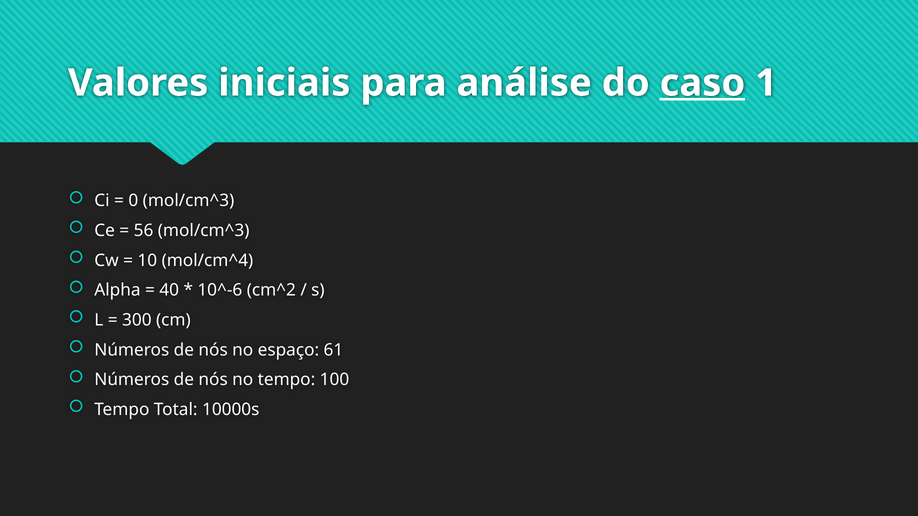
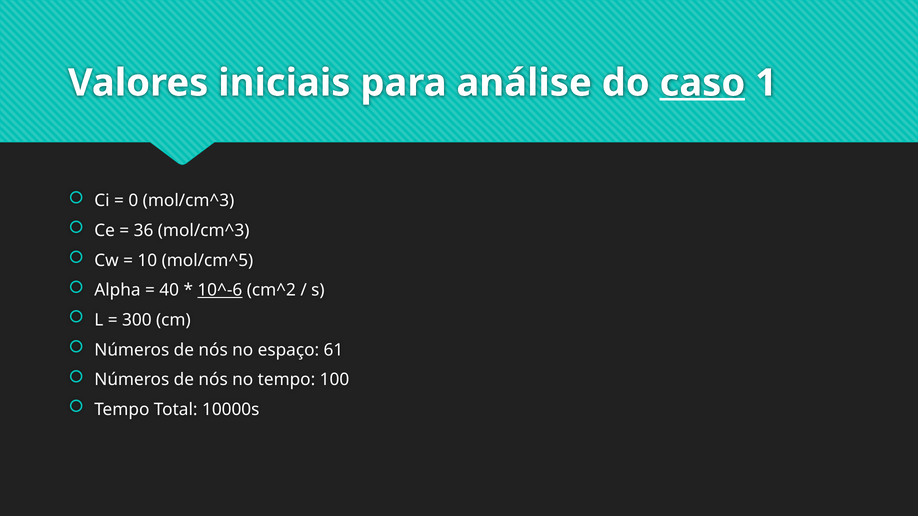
56: 56 -> 36
mol/cm^4: mol/cm^4 -> mol/cm^5
10^-6 underline: none -> present
